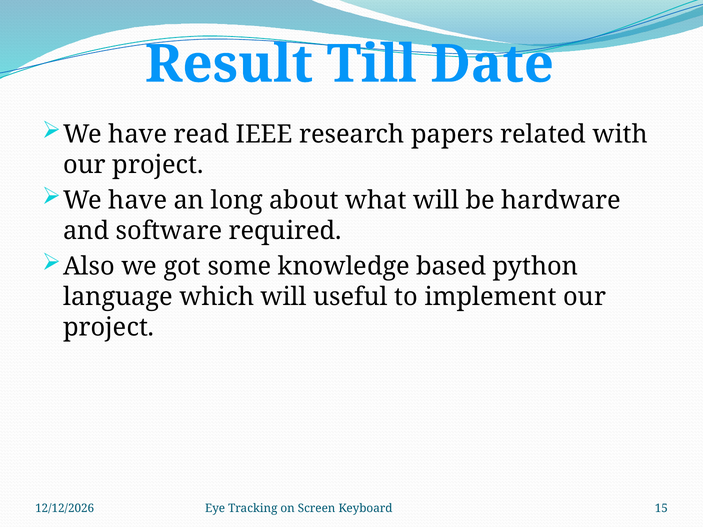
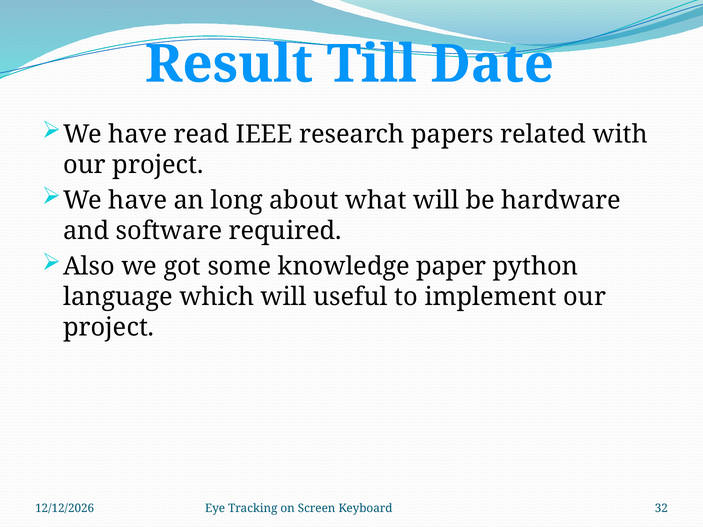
based: based -> paper
15: 15 -> 32
